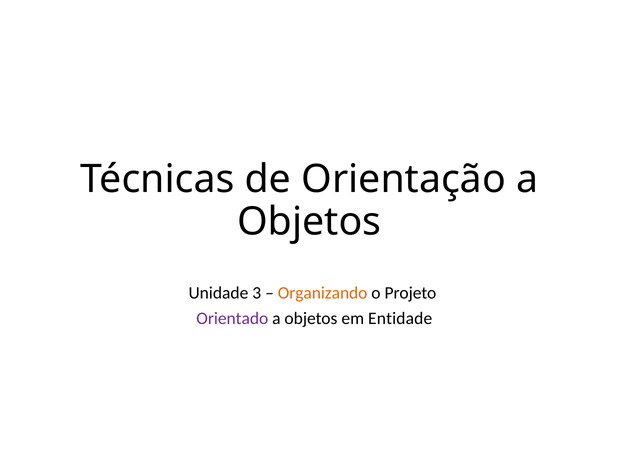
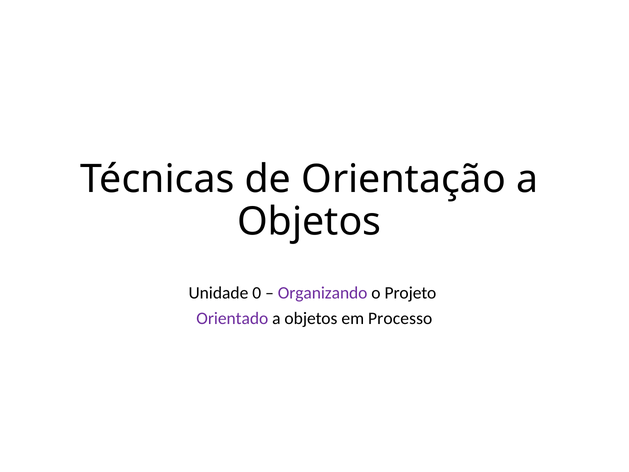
3: 3 -> 0
Organizando colour: orange -> purple
Entidade: Entidade -> Processo
